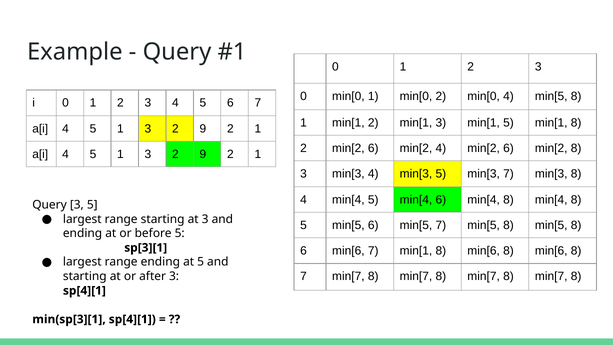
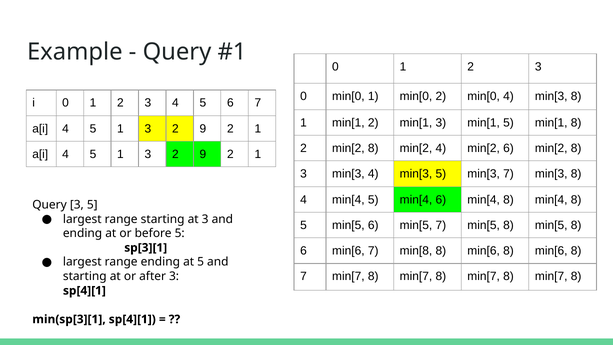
min[0 4 min[5: min[5 -> min[3
2 min[2 6: 6 -> 8
7 min[1: min[1 -> min[8
